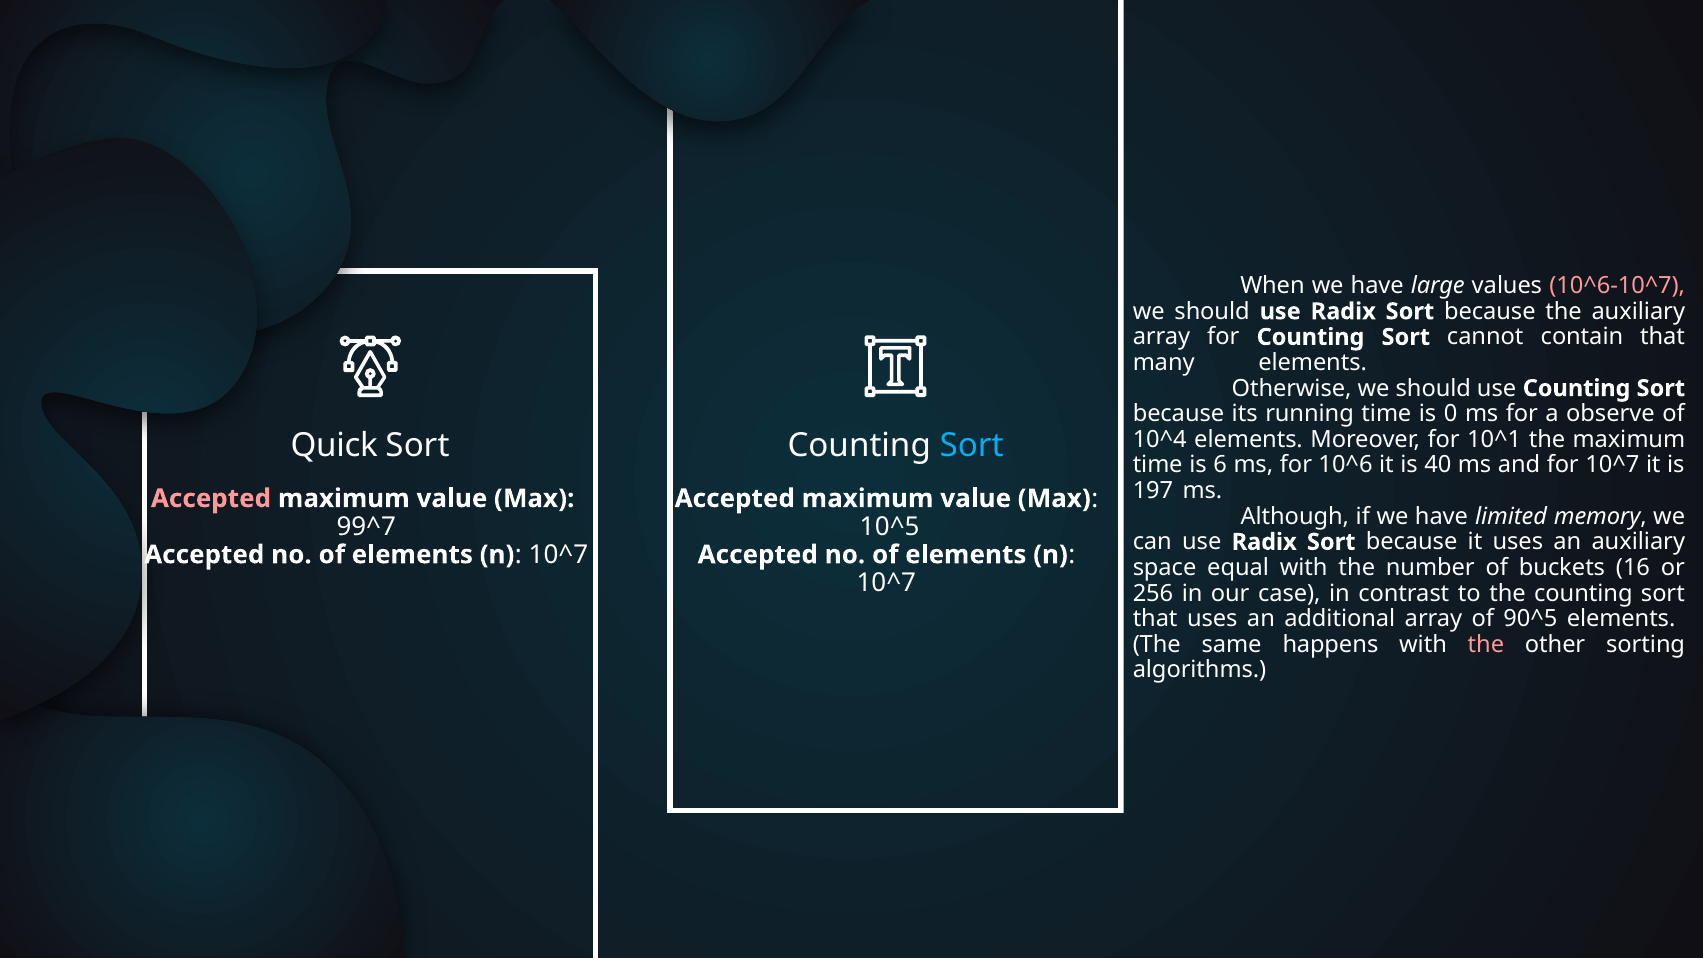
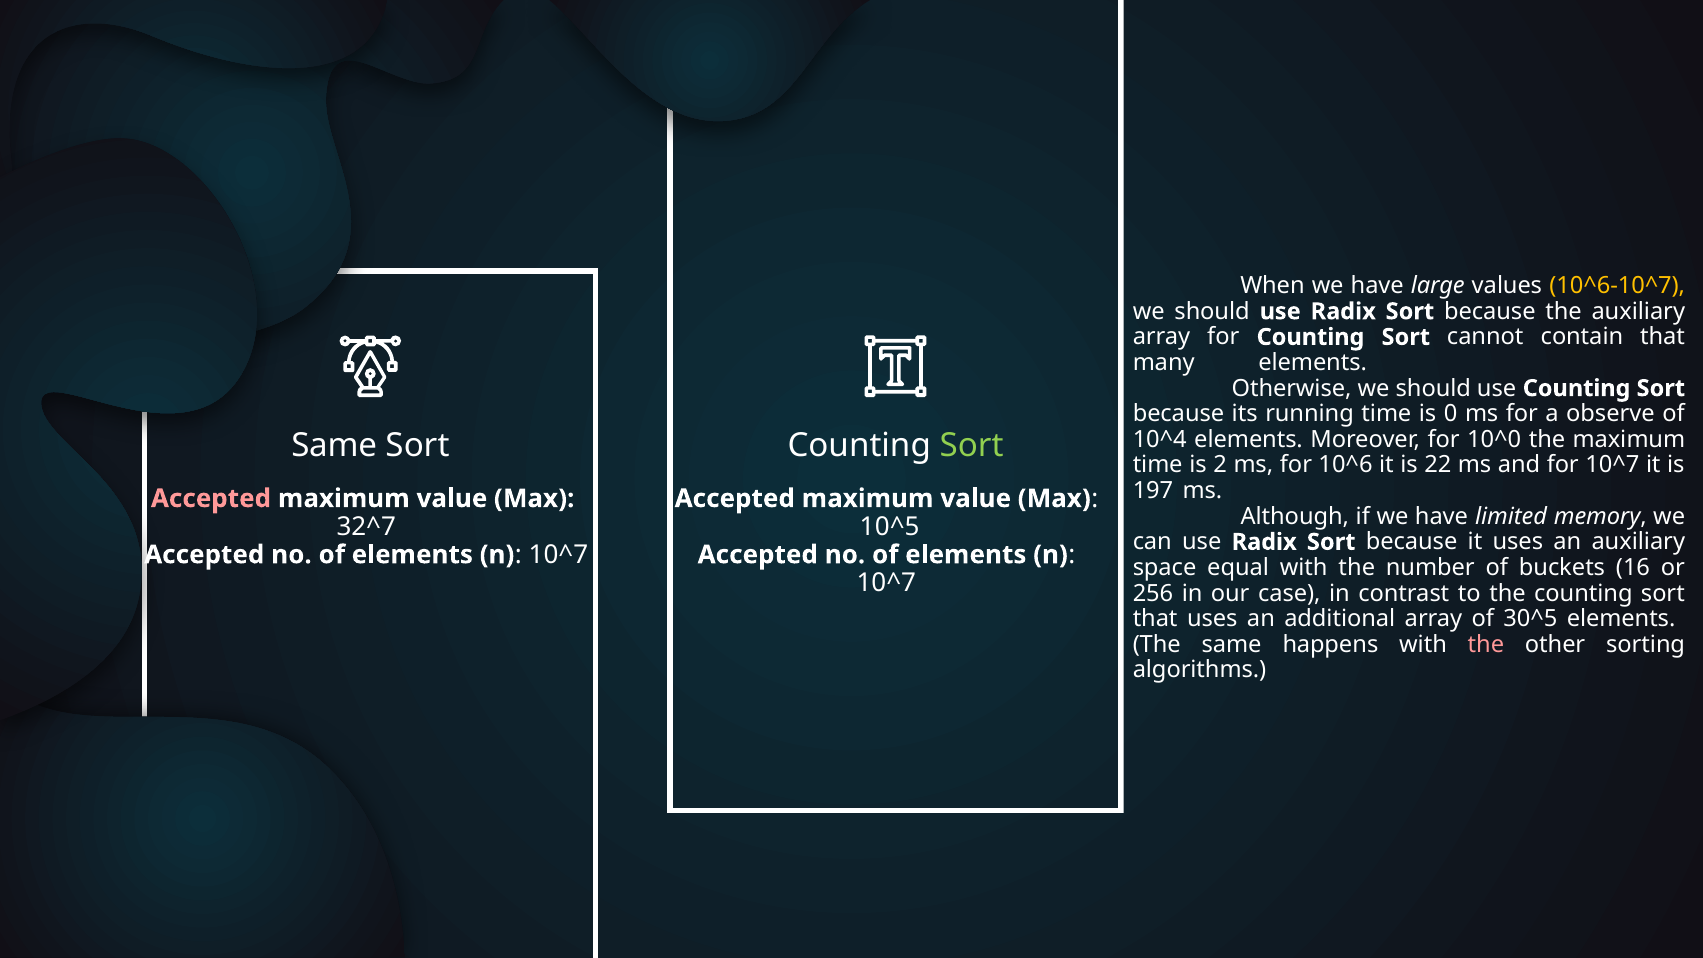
10^6-10^7 colour: pink -> yellow
10^1: 10^1 -> 10^0
Quick at (334, 445): Quick -> Same
Sort at (972, 445) colour: light blue -> light green
6: 6 -> 2
40: 40 -> 22
99^7: 99^7 -> 32^7
90^5: 90^5 -> 30^5
